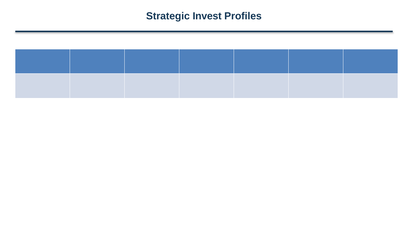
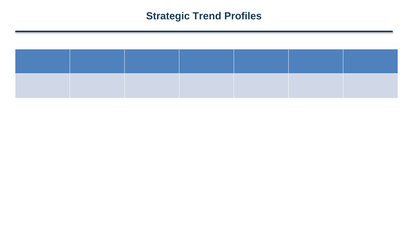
Invest: Invest -> Trend
